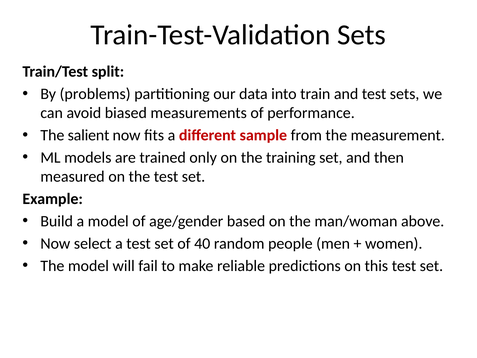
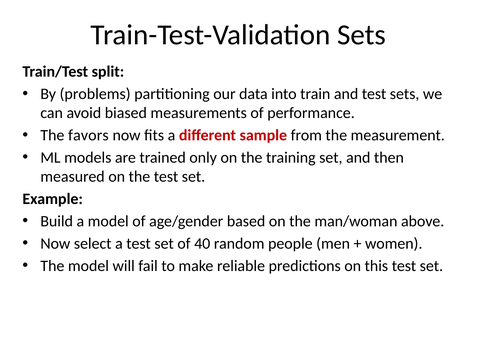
salient: salient -> favors
